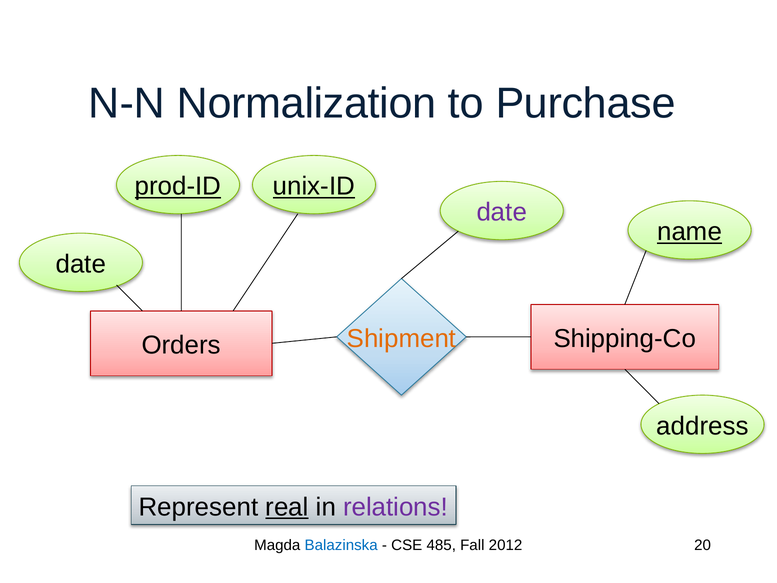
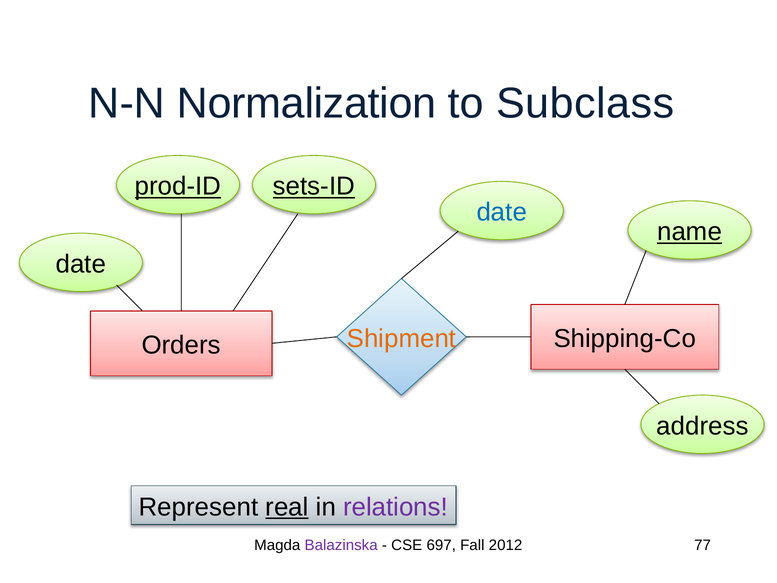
Purchase: Purchase -> Subclass
unix-ID: unix-ID -> sets-ID
date at (502, 212) colour: purple -> blue
Balazinska colour: blue -> purple
485: 485 -> 697
20: 20 -> 77
